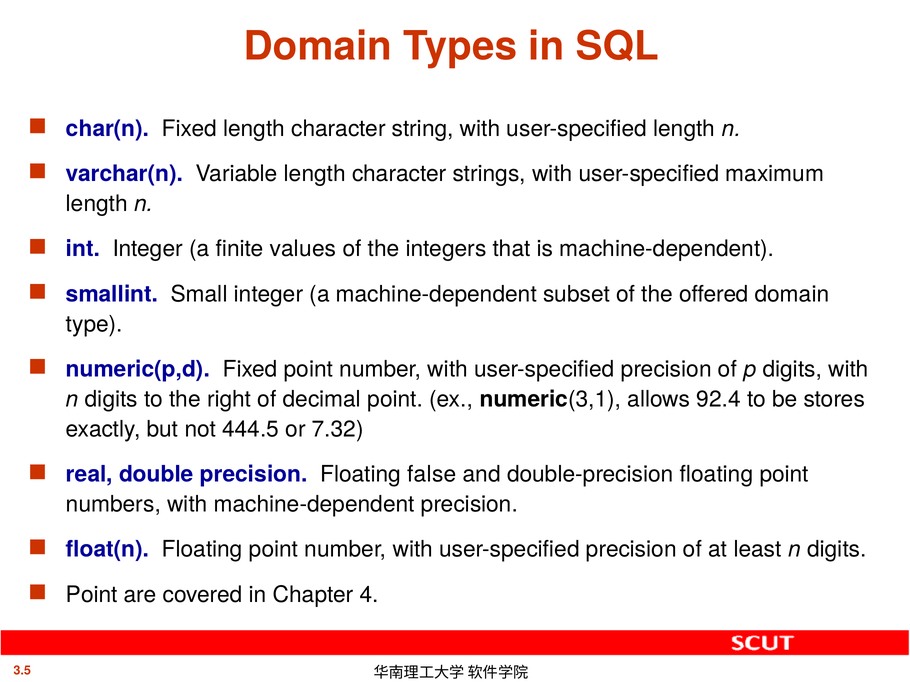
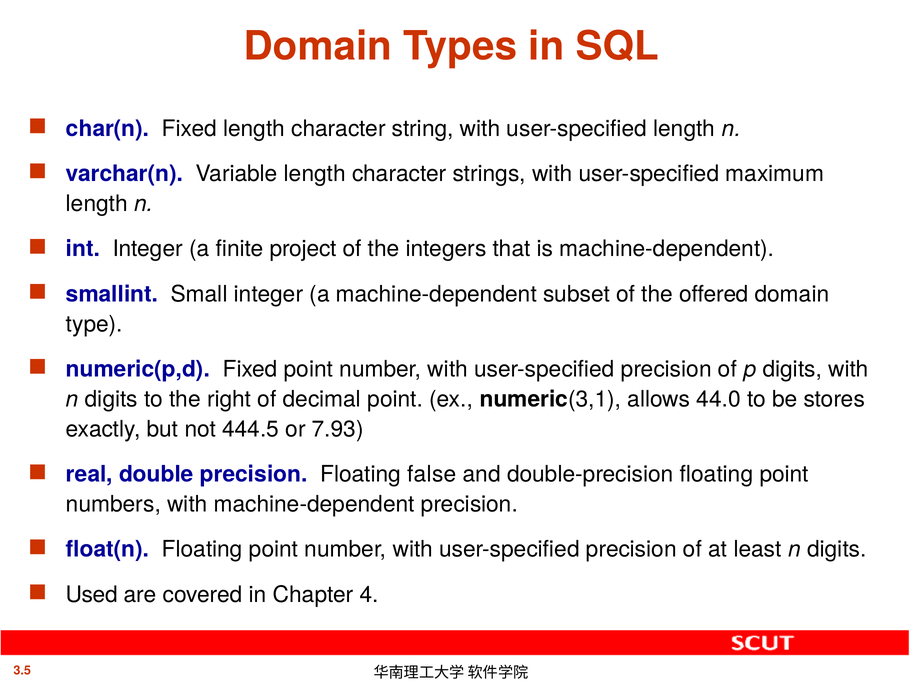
values: values -> project
92.4: 92.4 -> 44.0
7.32: 7.32 -> 7.93
Point at (92, 595): Point -> Used
